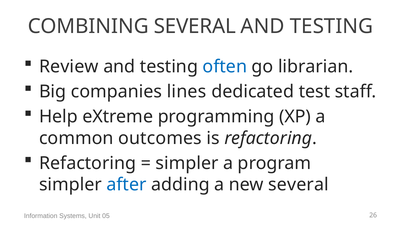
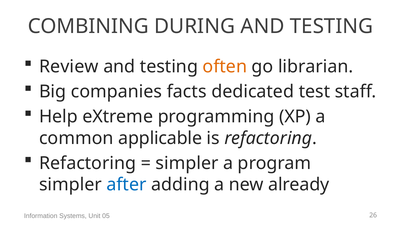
COMBINING SEVERAL: SEVERAL -> DURING
often colour: blue -> orange
lines: lines -> facts
outcomes: outcomes -> applicable
new several: several -> already
